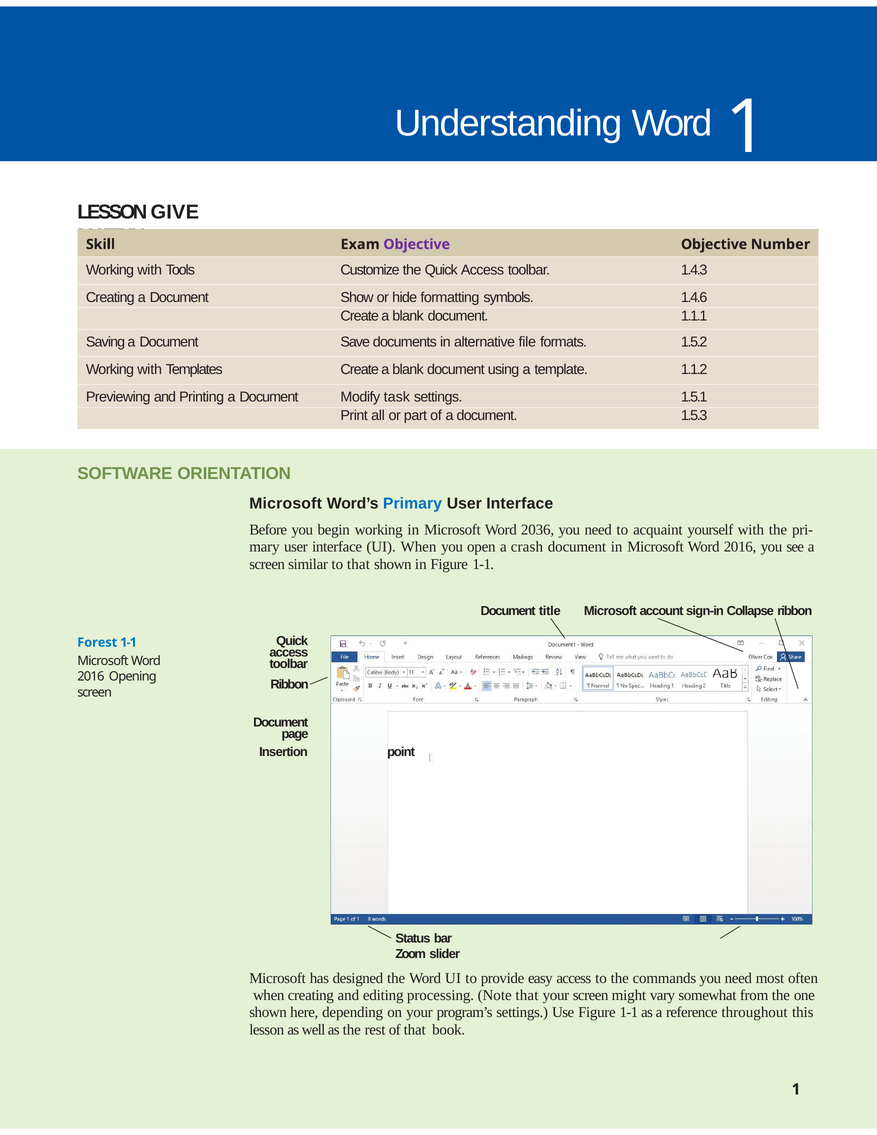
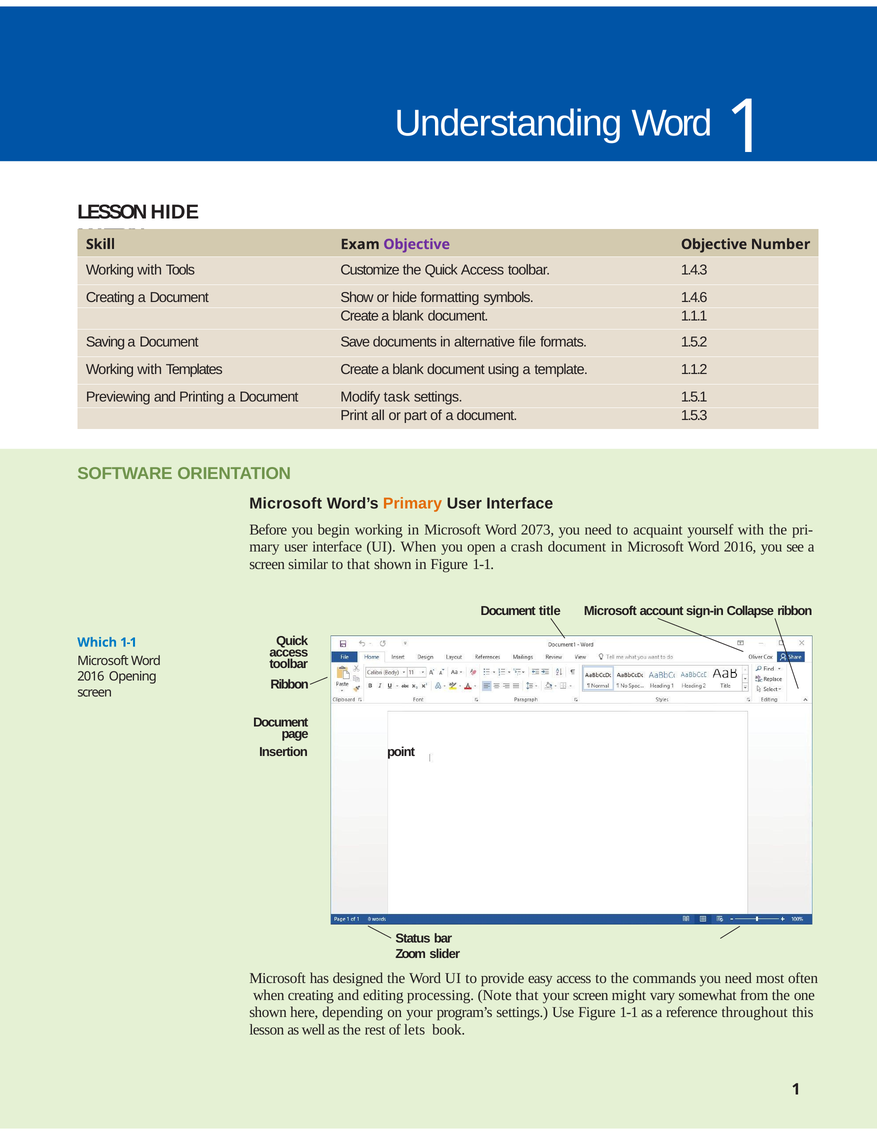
LESSON GIVE: GIVE -> HIDE
Primary colour: blue -> orange
2036: 2036 -> 2073
Forest: Forest -> Which
of that: that -> lets
